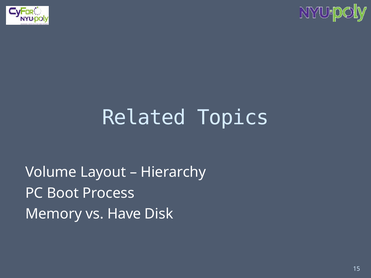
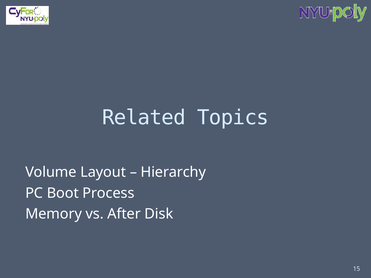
Have: Have -> After
